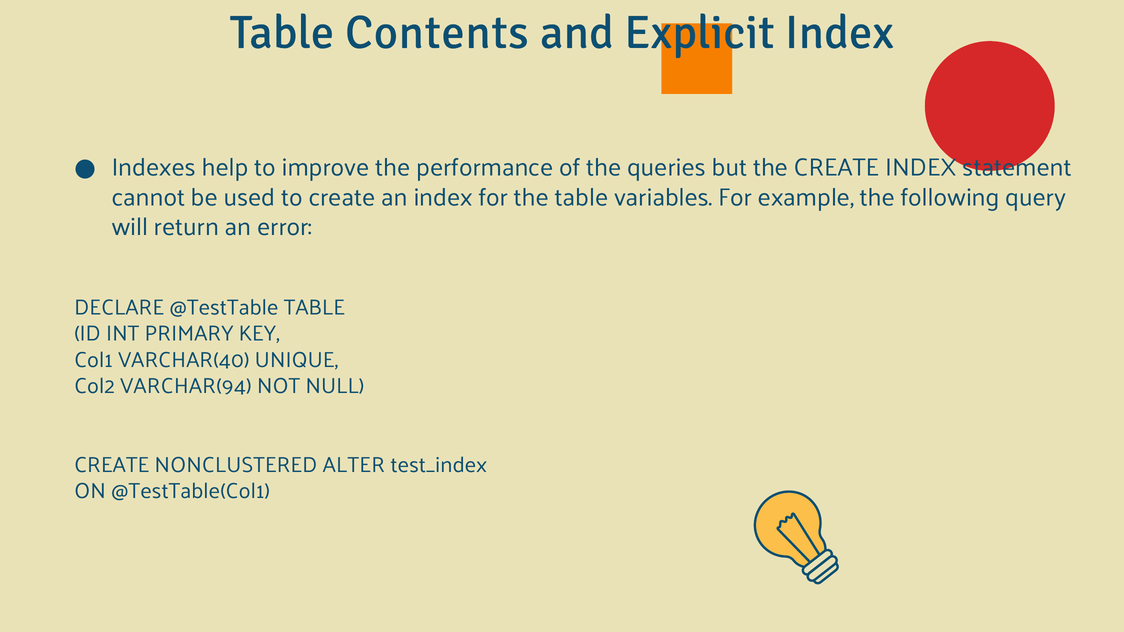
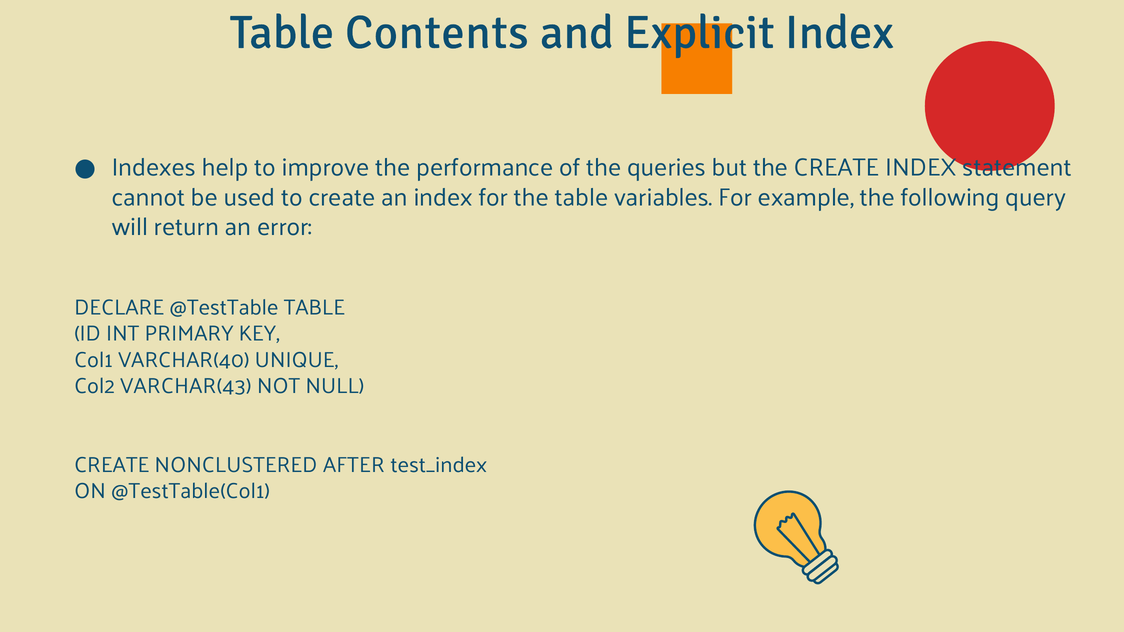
VARCHAR(94: VARCHAR(94 -> VARCHAR(43
ALTER: ALTER -> AFTER
